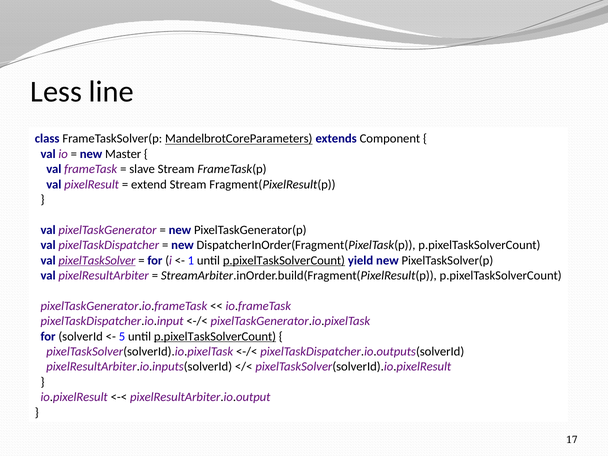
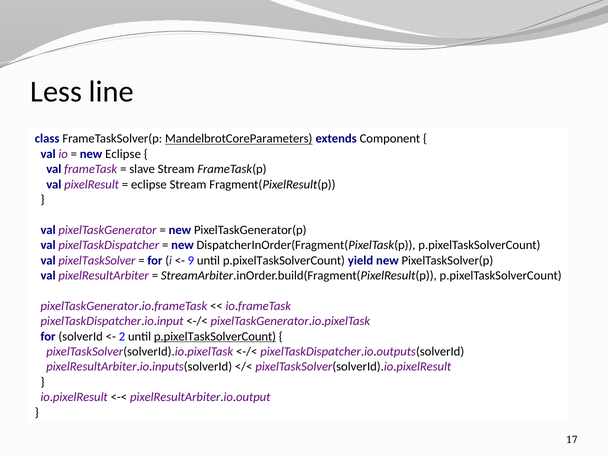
new Master: Master -> Eclipse
extend at (149, 184): extend -> eclipse
pixelTaskSolver underline: present -> none
1: 1 -> 9
p.pixelTaskSolverCount at (284, 260) underline: present -> none
5: 5 -> 2
